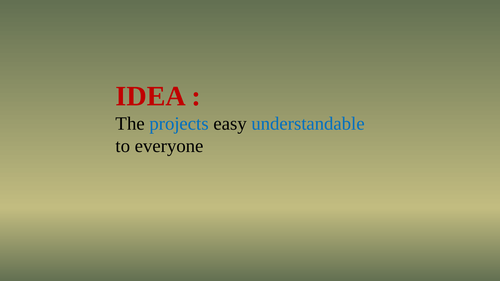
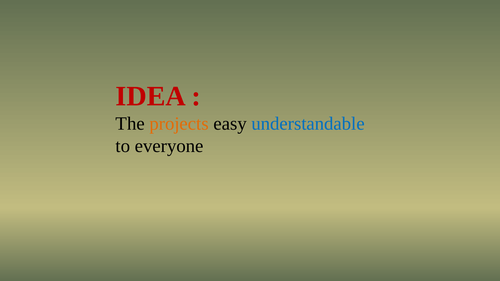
projects colour: blue -> orange
